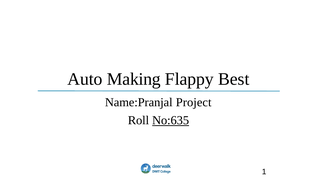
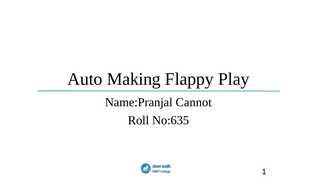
Best: Best -> Play
Project: Project -> Cannot
No:635 underline: present -> none
